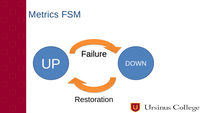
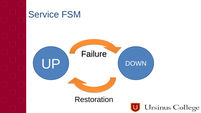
Metrics: Metrics -> Service
